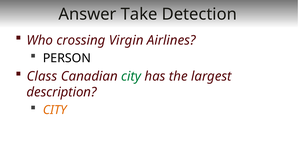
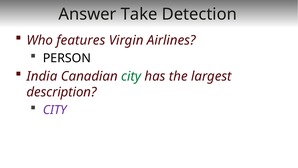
crossing: crossing -> features
Class: Class -> India
CITY at (55, 110) colour: orange -> purple
